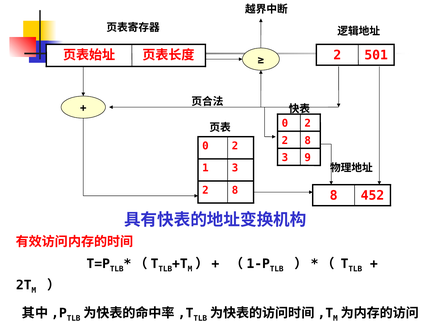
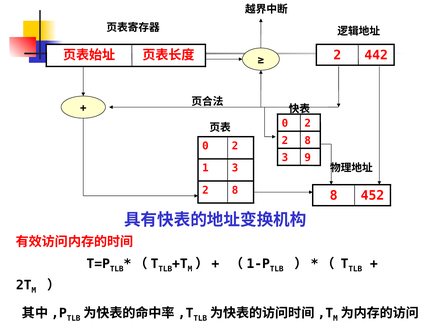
501: 501 -> 442
